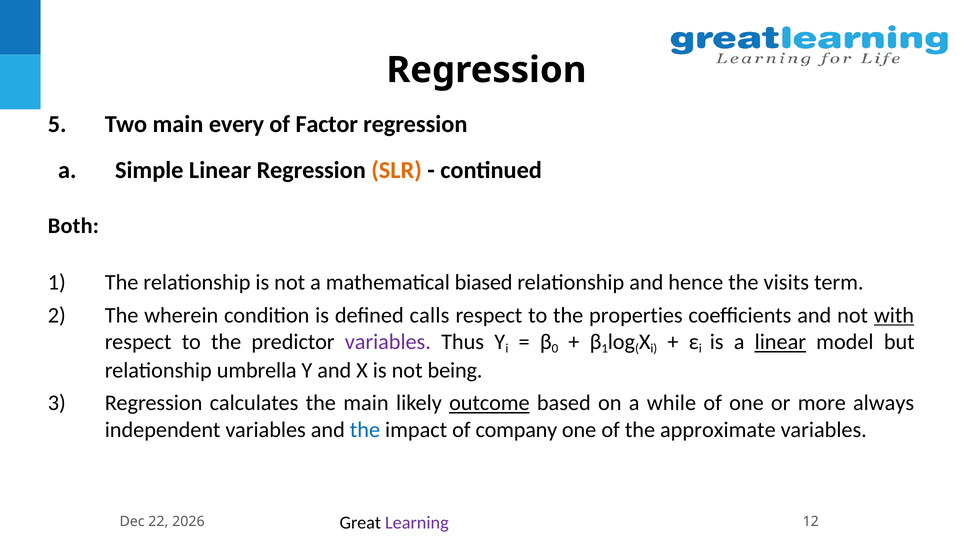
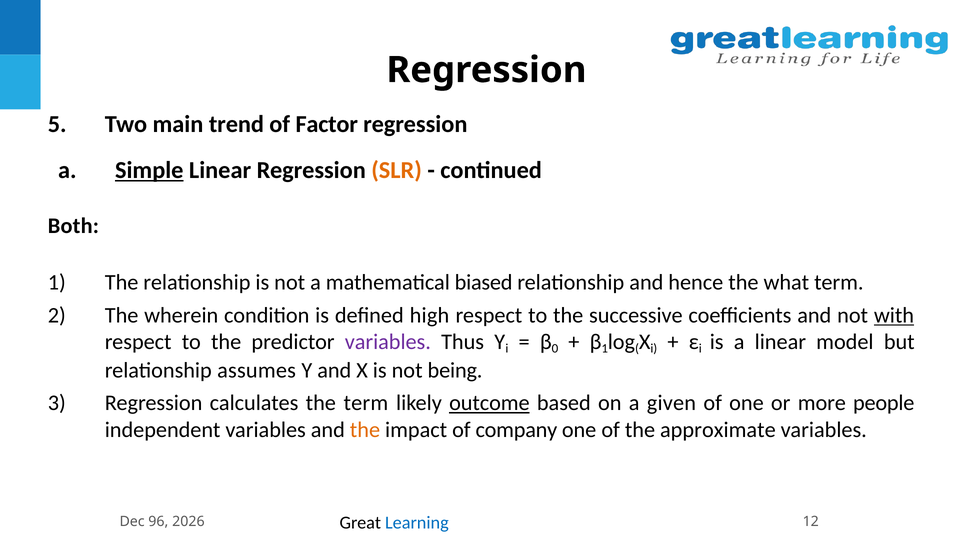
every: every -> trend
Simple underline: none -> present
visits: visits -> what
calls: calls -> high
properties: properties -> successive
linear at (780, 342) underline: present -> none
umbrella: umbrella -> assumes
the main: main -> term
while: while -> given
always: always -> people
the at (365, 430) colour: blue -> orange
22: 22 -> 96
Learning colour: purple -> blue
